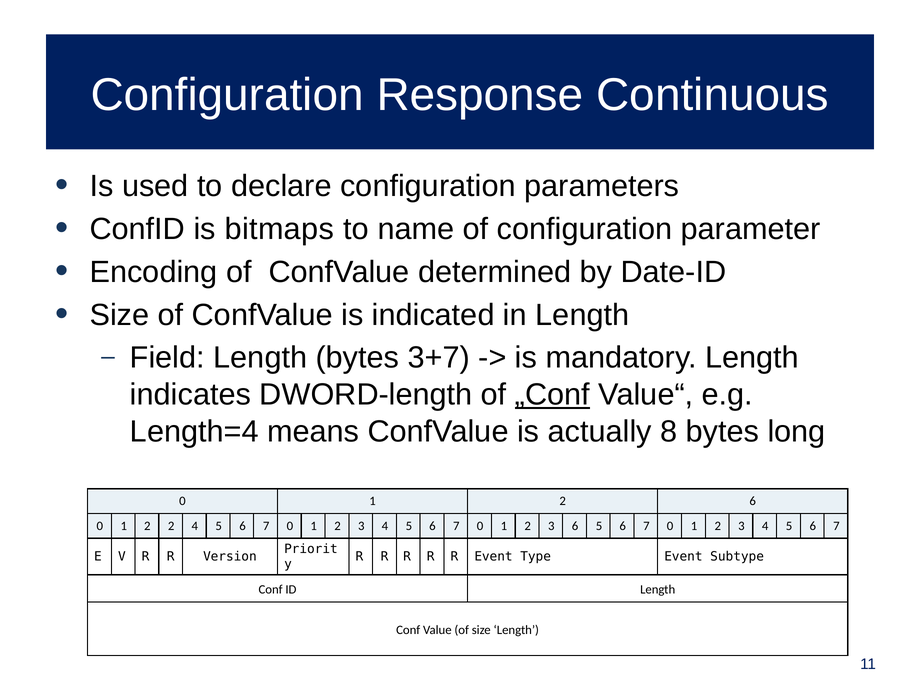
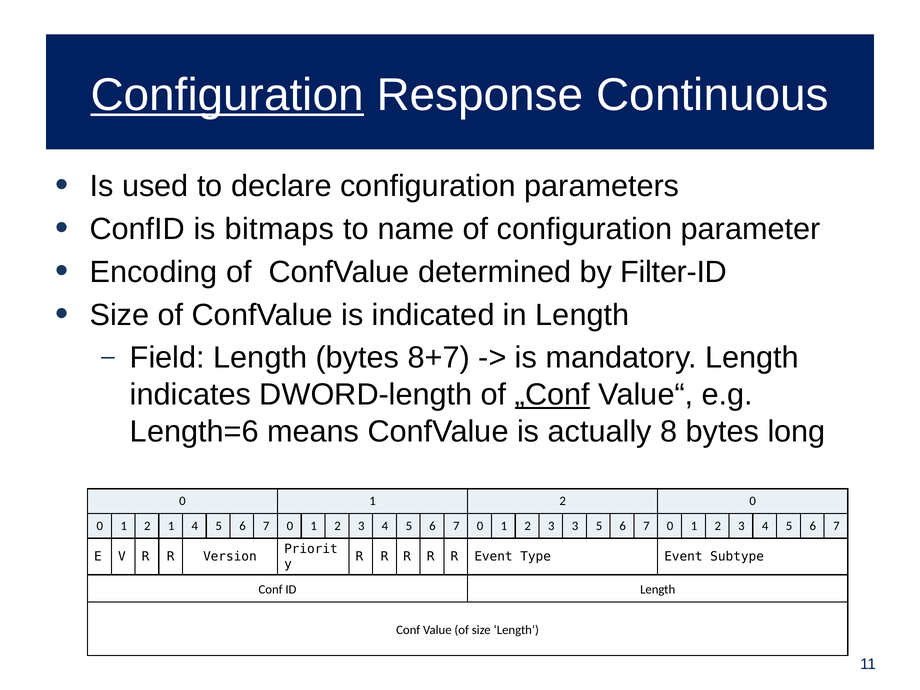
Configuration at (227, 95) underline: none -> present
Date-ID: Date-ID -> Filter-ID
3+7: 3+7 -> 8+7
Length=4: Length=4 -> Length=6
2 6: 6 -> 0
2 2: 2 -> 1
3 6: 6 -> 3
